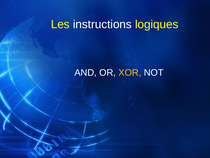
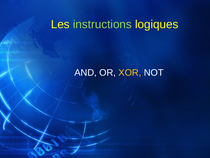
instructions colour: white -> light green
